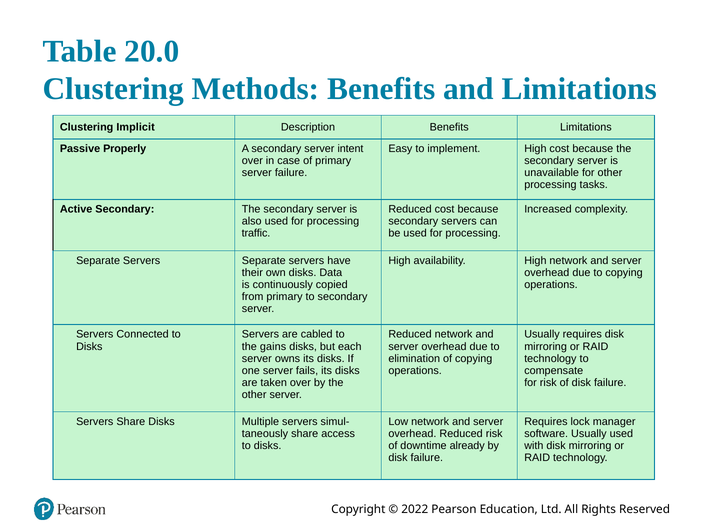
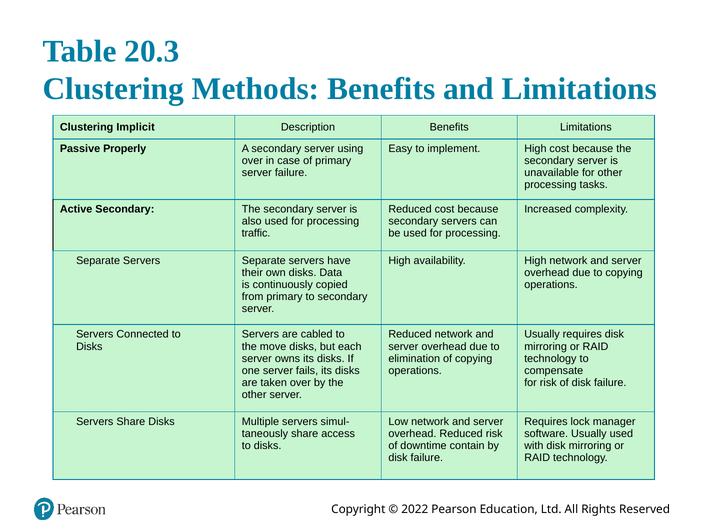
20.0: 20.0 -> 20.3
intent: intent -> using
gains: gains -> move
already: already -> contain
